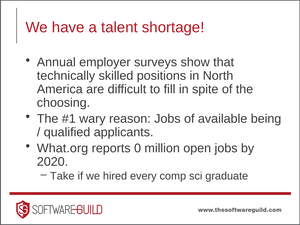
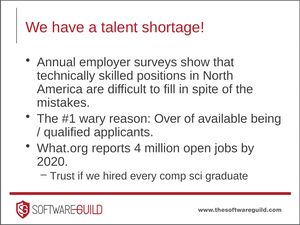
choosing: choosing -> mistakes
reason Jobs: Jobs -> Over
0: 0 -> 4
Take: Take -> Trust
